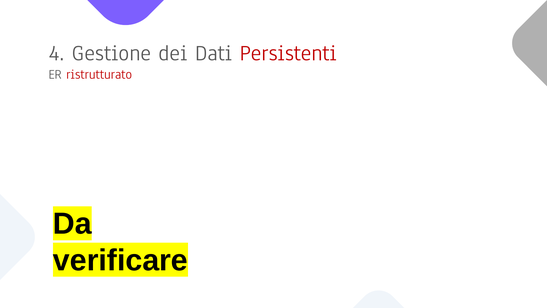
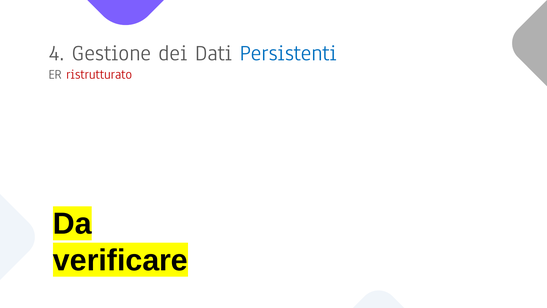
Persistenti colour: red -> blue
